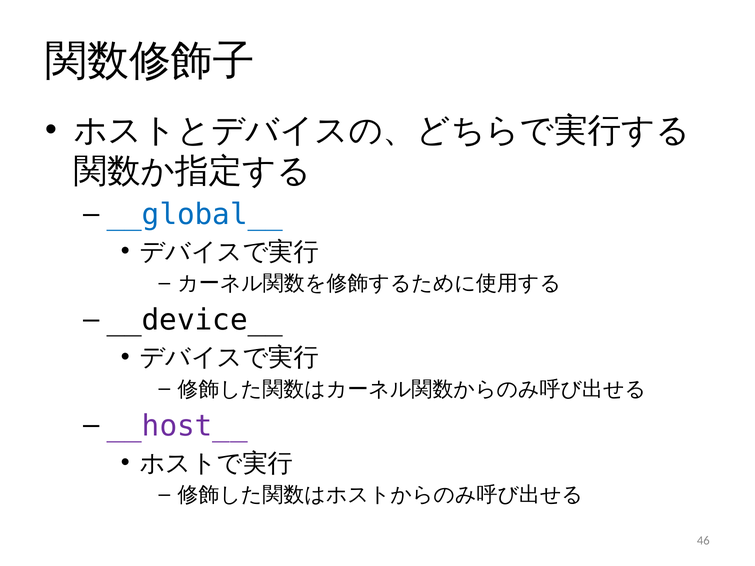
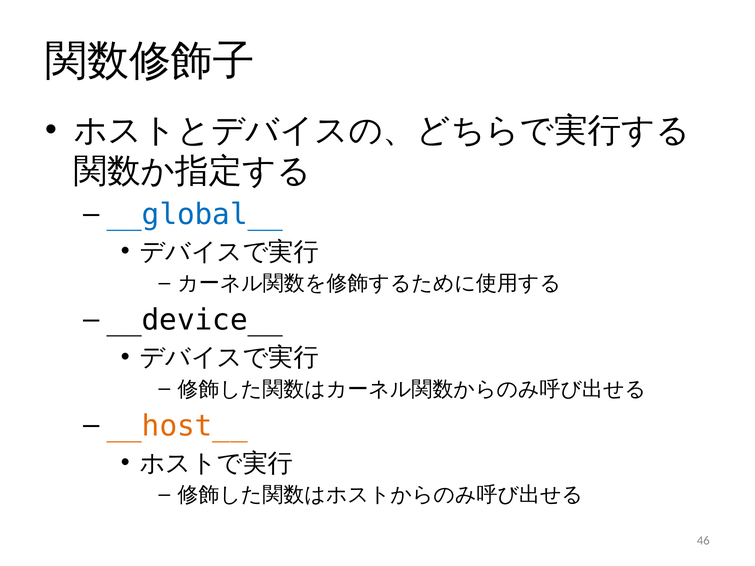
__host__ colour: purple -> orange
